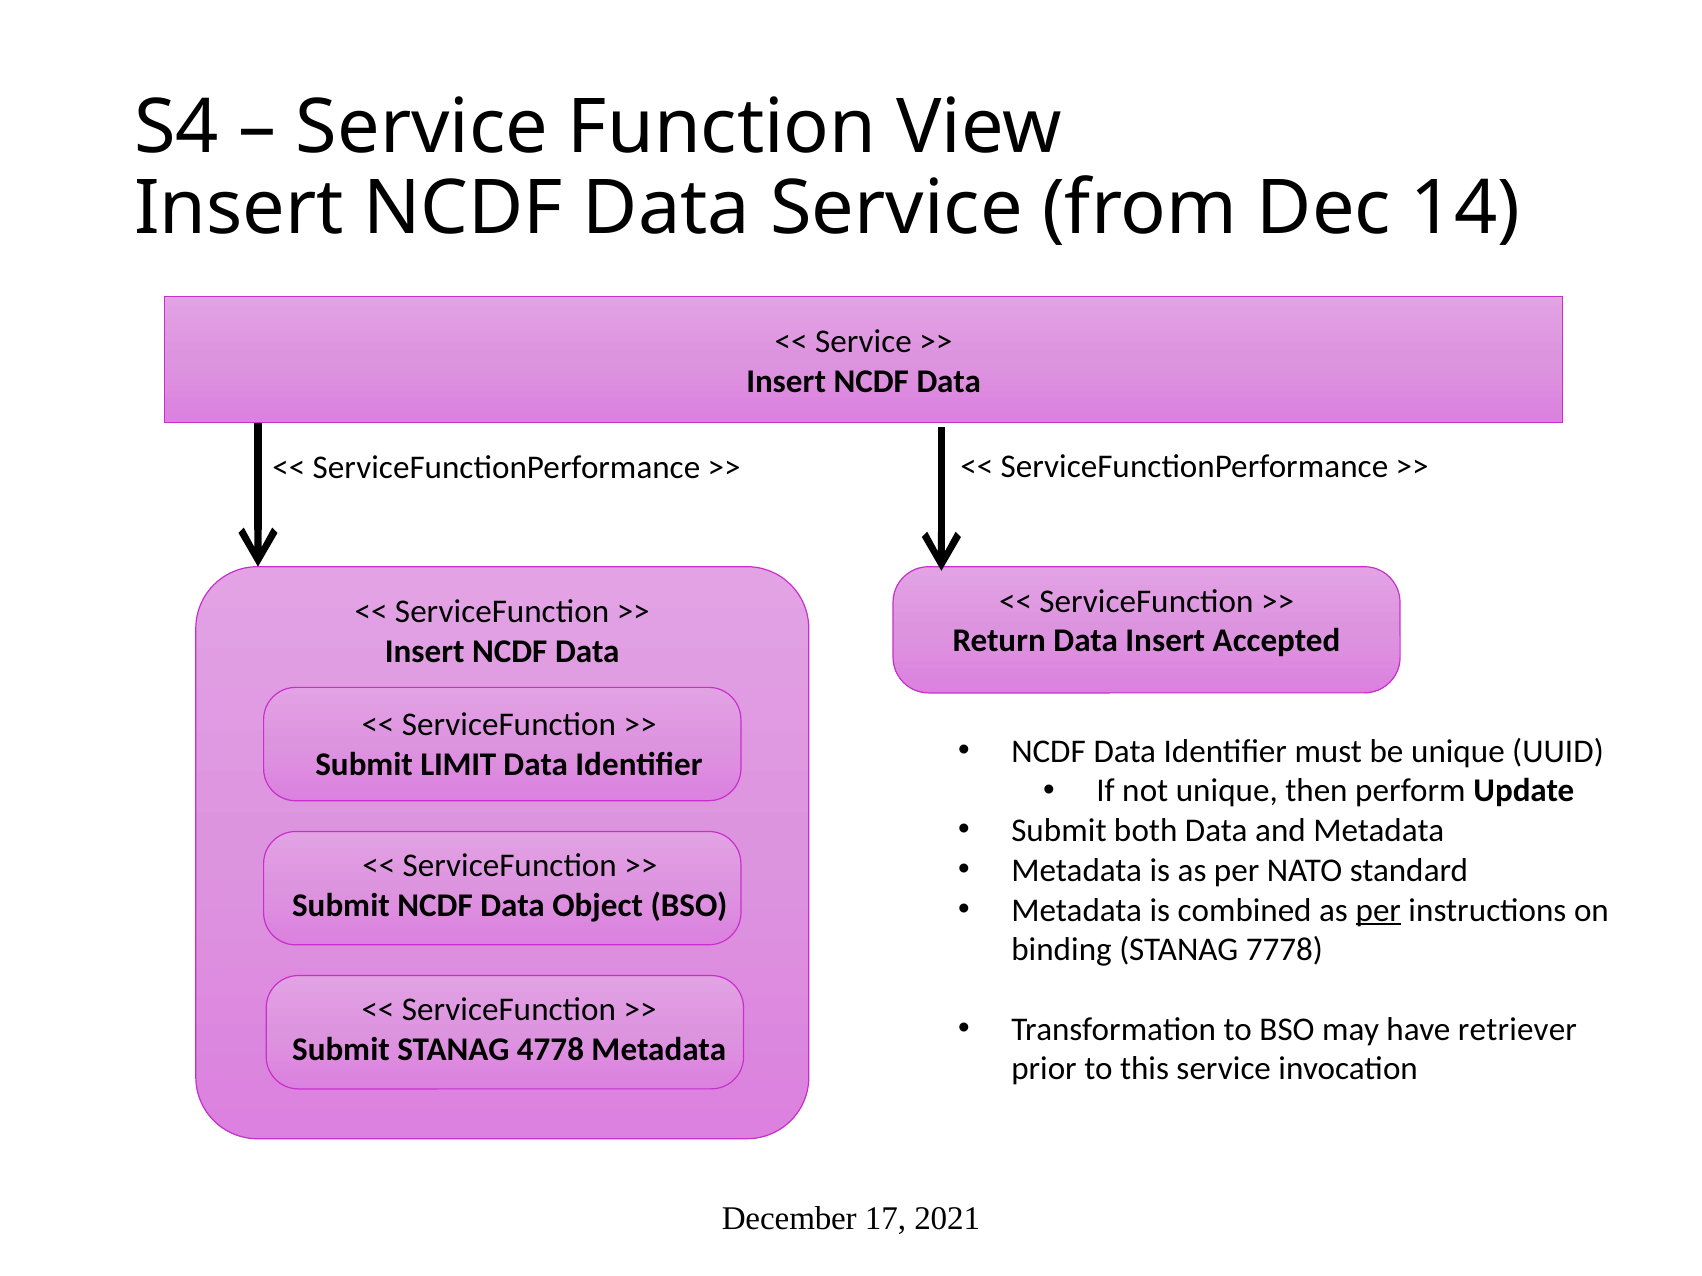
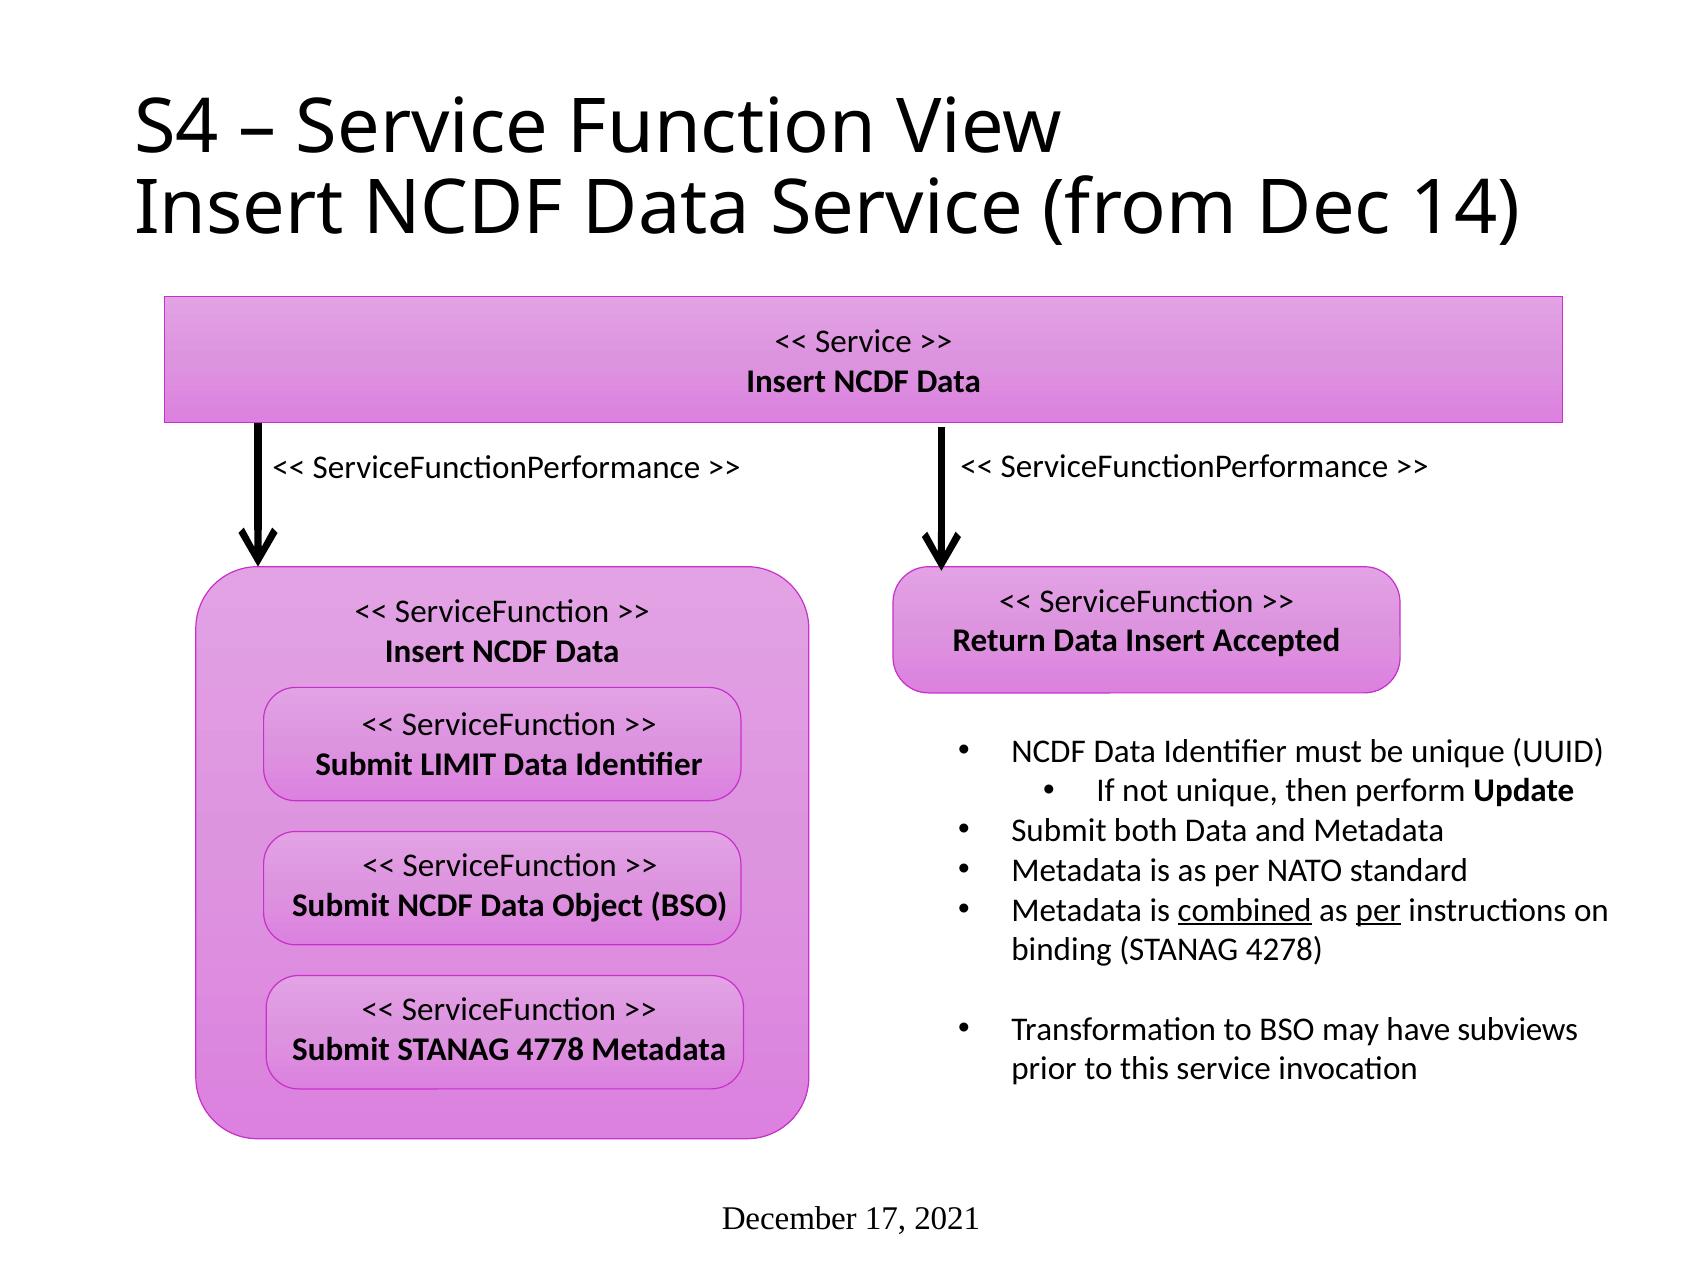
combined underline: none -> present
7778: 7778 -> 4278
retriever: retriever -> subviews
